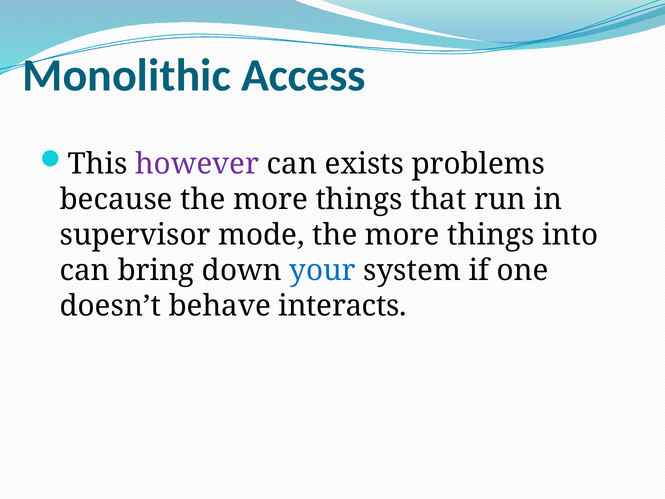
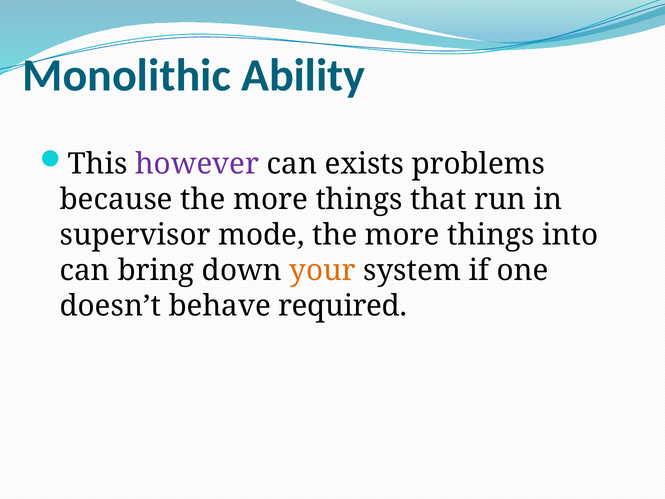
Access: Access -> Ability
your colour: blue -> orange
interacts: interacts -> required
